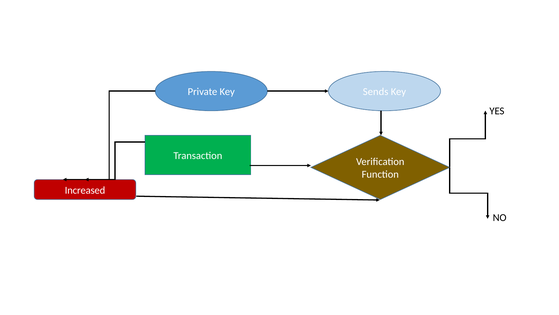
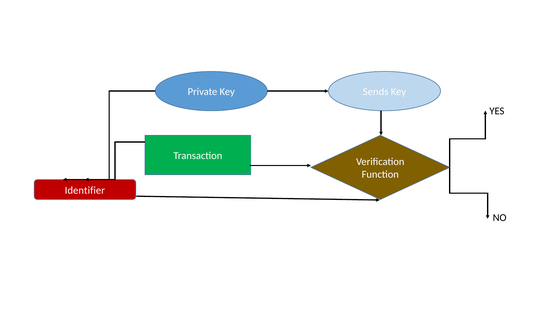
Increased: Increased -> Identifier
